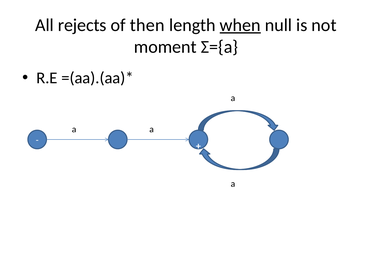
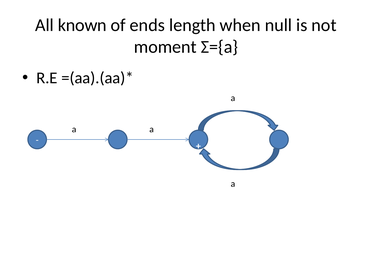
rejects: rejects -> known
then: then -> ends
when underline: present -> none
